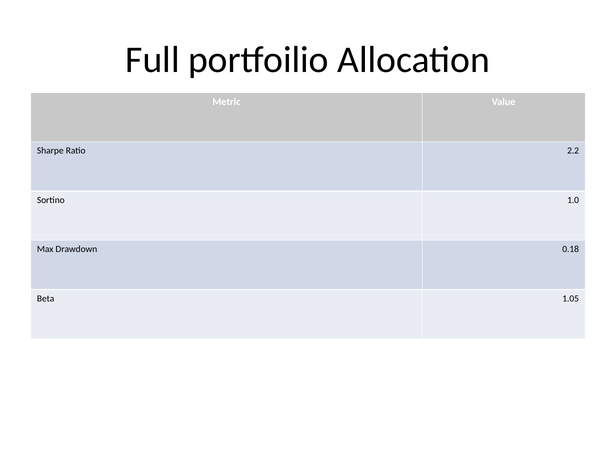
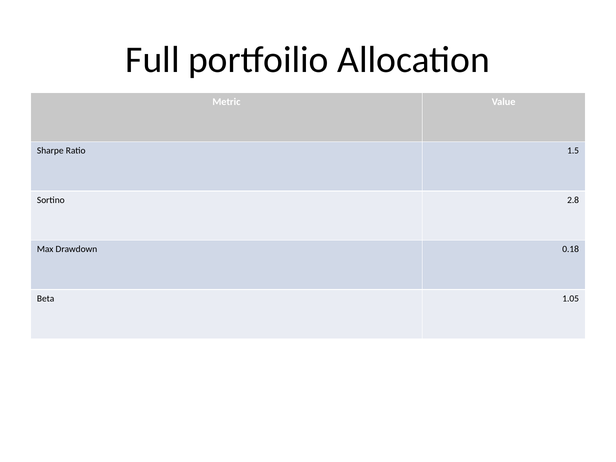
2.2: 2.2 -> 1.5
1.0: 1.0 -> 2.8
